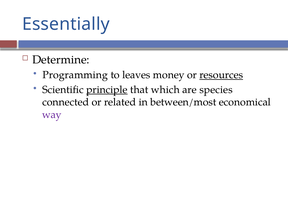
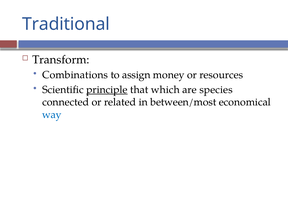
Essentially: Essentially -> Traditional
Determine: Determine -> Transform
Programming: Programming -> Combinations
leaves: leaves -> assign
resources underline: present -> none
way colour: purple -> blue
